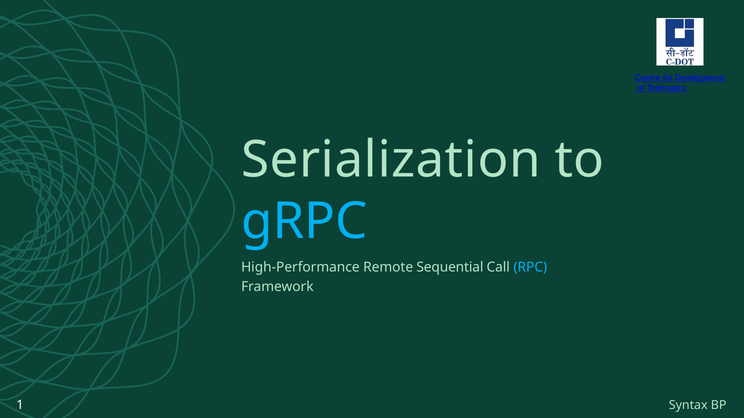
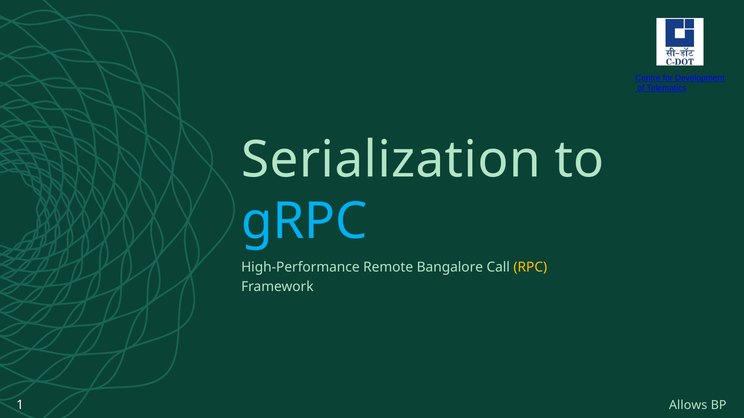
Sequential: Sequential -> Bangalore
RPC colour: light blue -> yellow
Syntax: Syntax -> Allows
